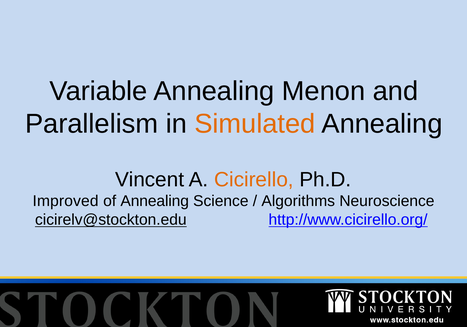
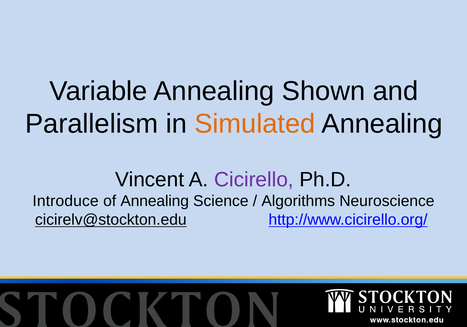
Menon: Menon -> Shown
Cicirello colour: orange -> purple
Improved: Improved -> Introduce
